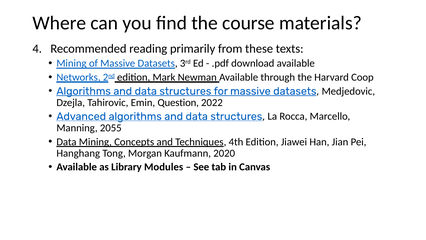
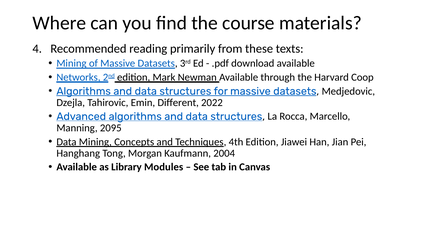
Question: Question -> Different
2055: 2055 -> 2095
2020: 2020 -> 2004
